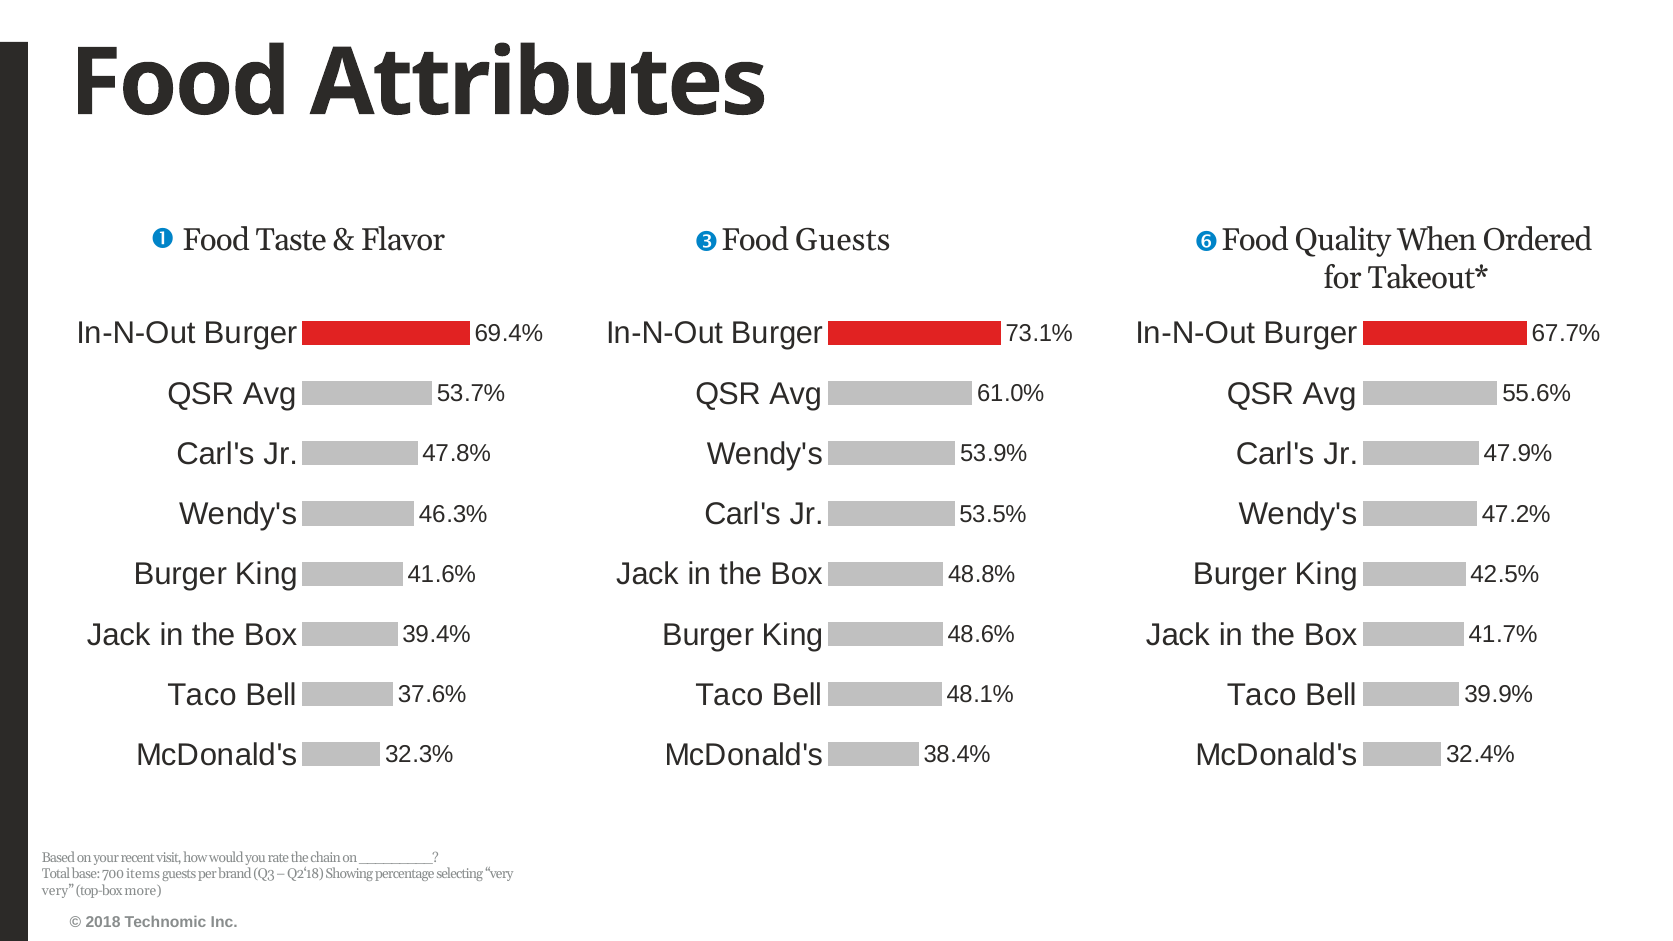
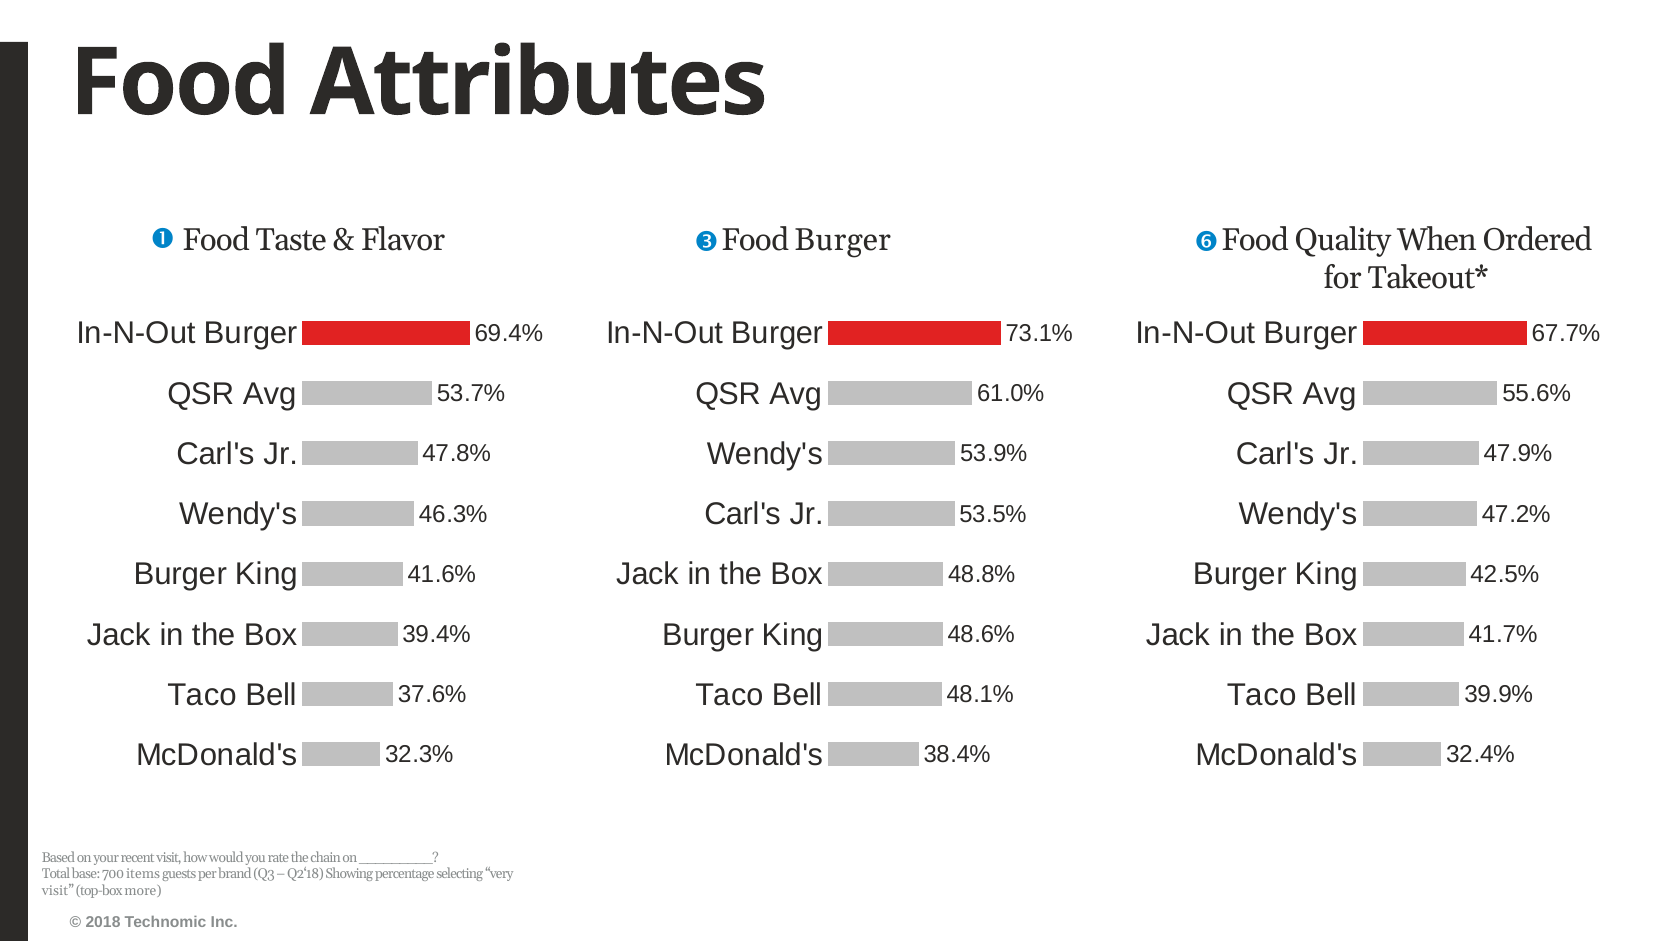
Food Guests: Guests -> Burger
very at (58, 891): very -> visit
